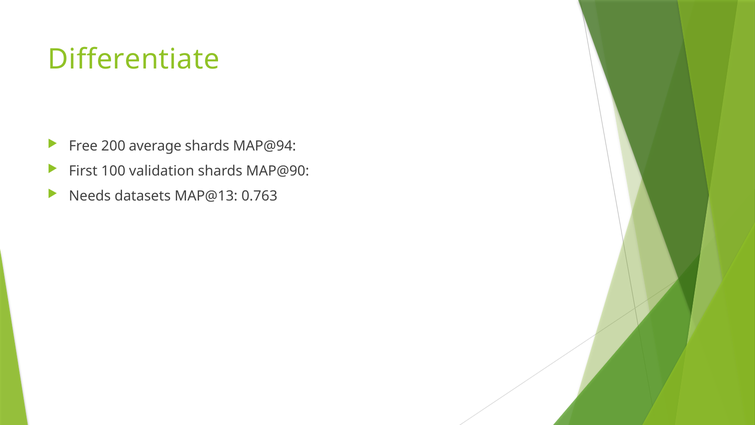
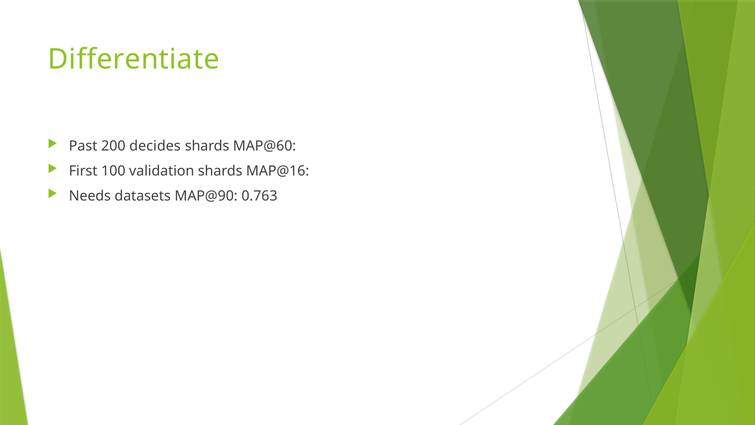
Free: Free -> Past
average: average -> decides
MAP@94: MAP@94 -> MAP@60
MAP@90: MAP@90 -> MAP@16
MAP@13: MAP@13 -> MAP@90
